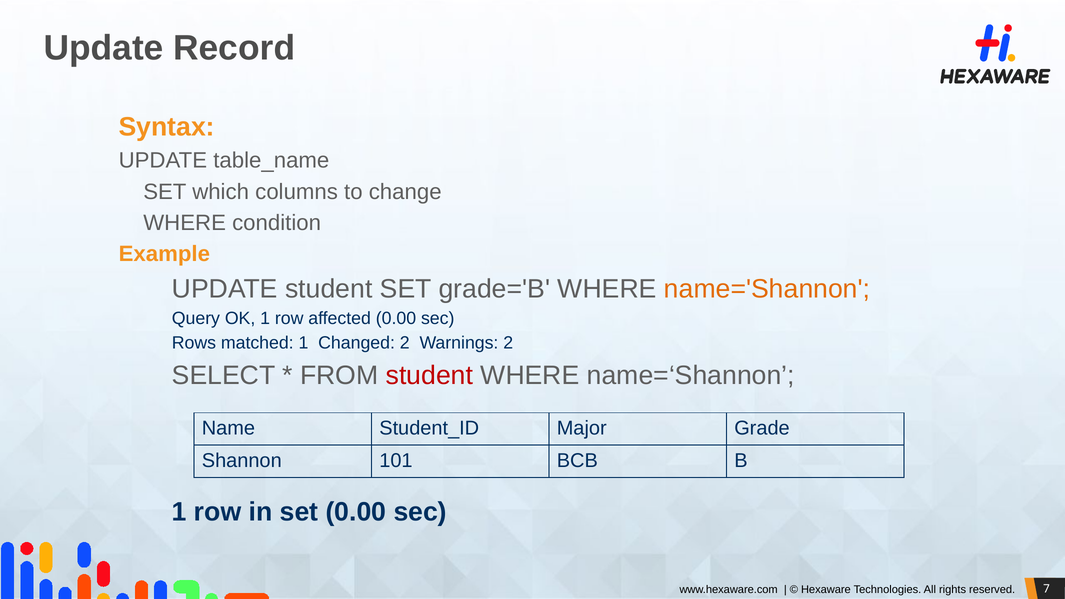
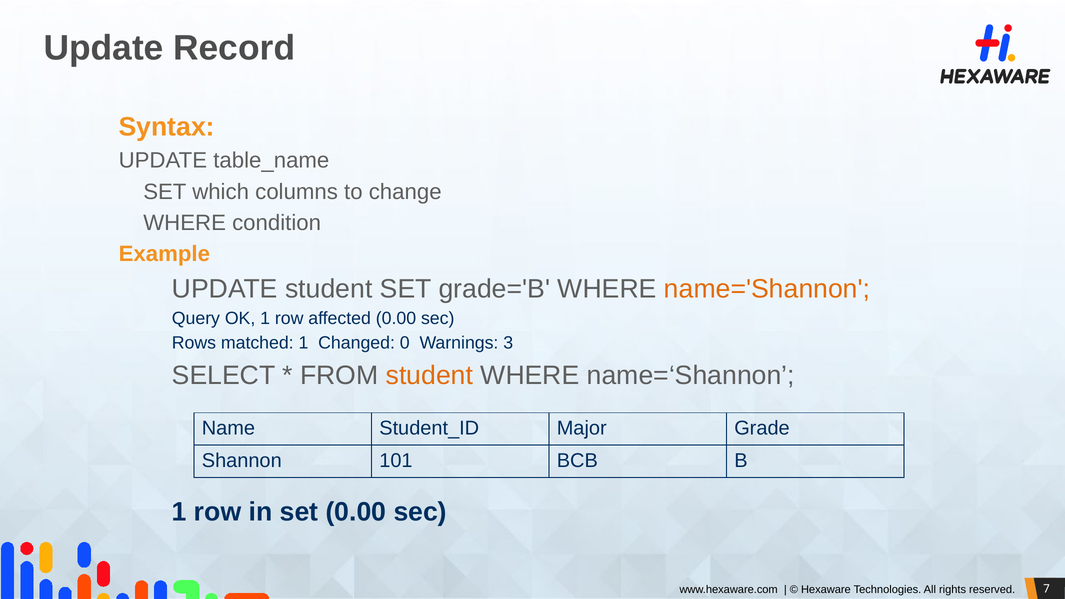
Changed 2: 2 -> 0
Warnings 2: 2 -> 3
student at (429, 376) colour: red -> orange
